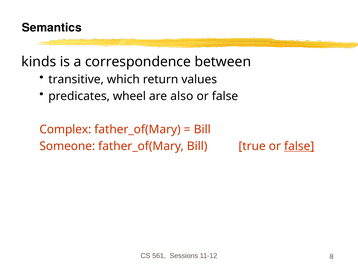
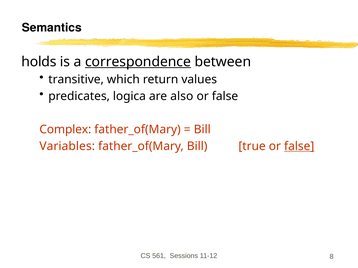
kinds: kinds -> holds
correspondence underline: none -> present
wheel: wheel -> logica
Someone: Someone -> Variables
